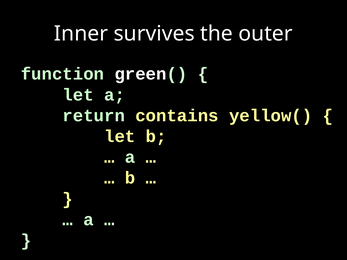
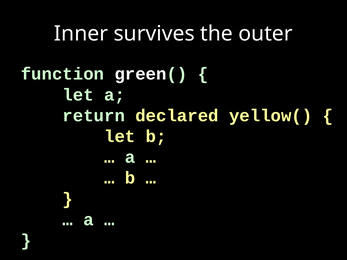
contains: contains -> declared
